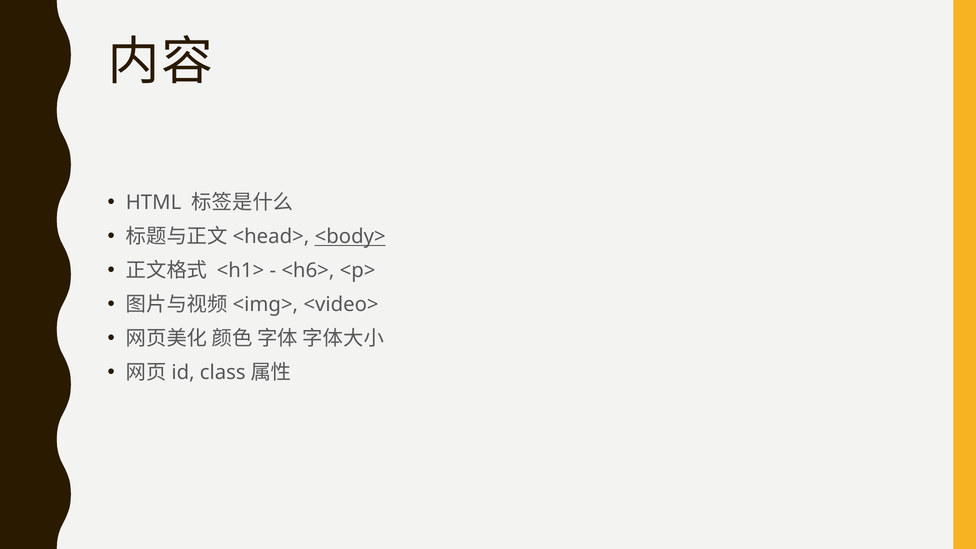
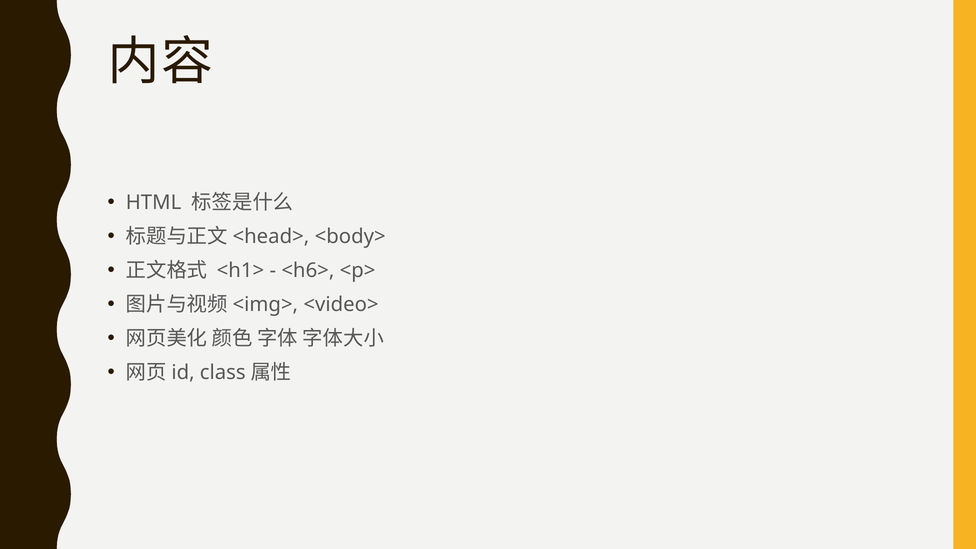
<body> underline: present -> none
